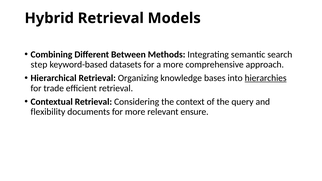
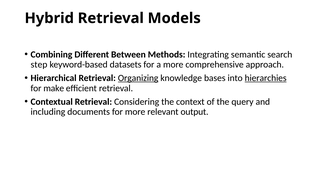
Organizing underline: none -> present
trade: trade -> make
flexibility: flexibility -> including
ensure: ensure -> output
